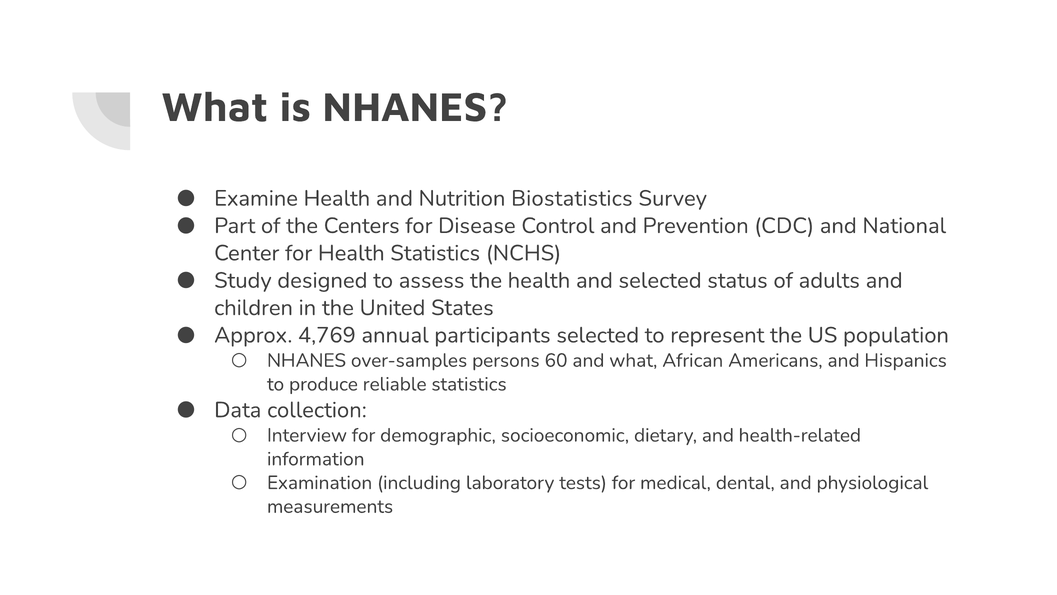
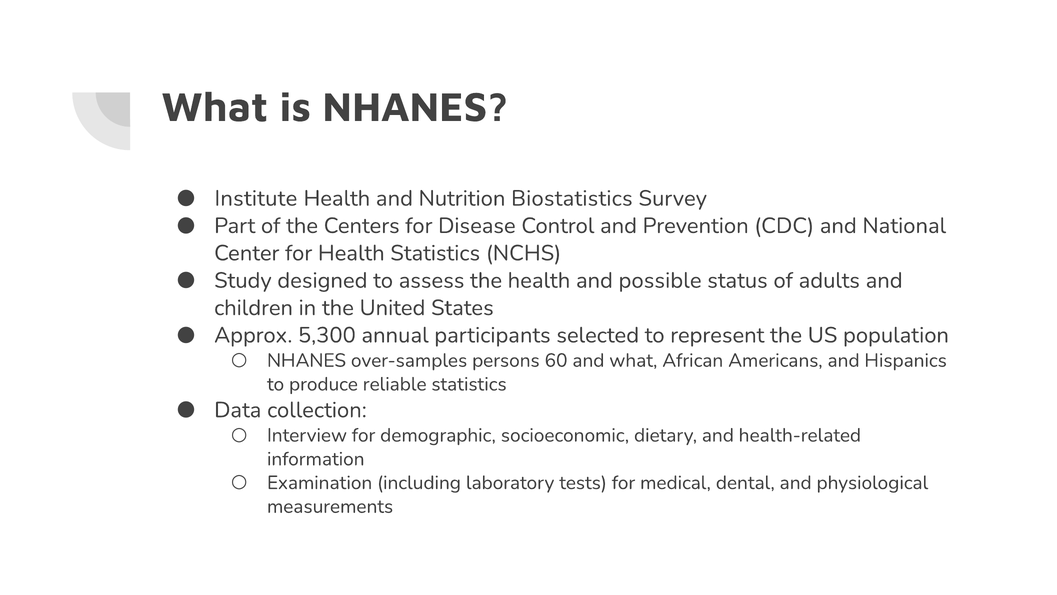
Examine: Examine -> Institute
and selected: selected -> possible
4,769: 4,769 -> 5,300
